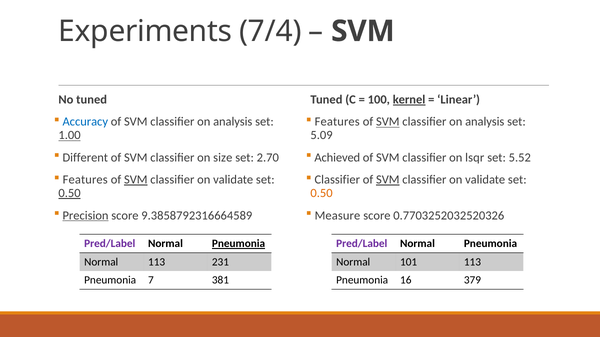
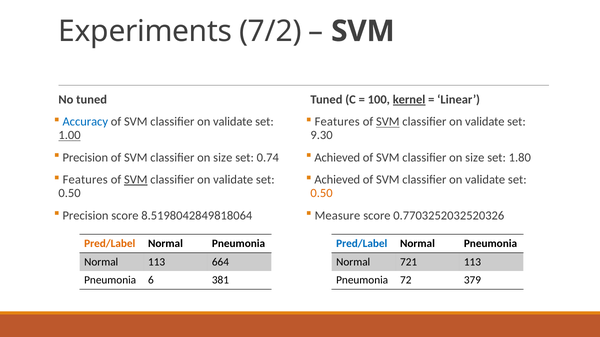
7/4: 7/4 -> 7/2
analysis at (233, 122): analysis -> validate
analysis at (485, 122): analysis -> validate
5.09: 5.09 -> 9.30
Different at (85, 158): Different -> Precision
2.70: 2.70 -> 0.74
lsqr at (475, 158): lsqr -> size
5.52: 5.52 -> 1.80
Classifier at (337, 180): Classifier -> Achieved
SVM at (388, 180) underline: present -> none
0.50 at (70, 194) underline: present -> none
Precision at (86, 216) underline: present -> none
9.3858792316664589: 9.3858792316664589 -> 8.5198042849818064
Pred/Label at (110, 244) colour: purple -> orange
Pneumonia at (239, 244) underline: present -> none
Pred/Label at (362, 244) colour: purple -> blue
231: 231 -> 664
101: 101 -> 721
7: 7 -> 6
16: 16 -> 72
